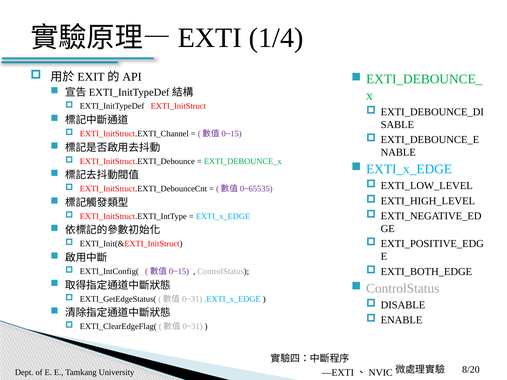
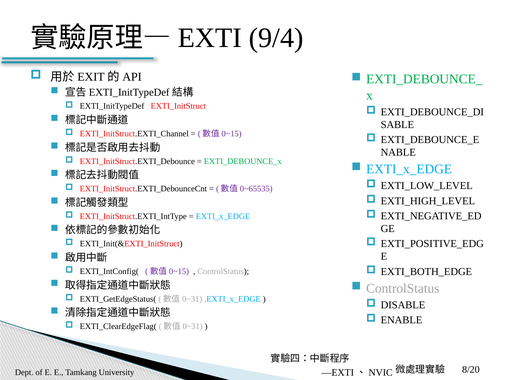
1/4: 1/4 -> 9/4
